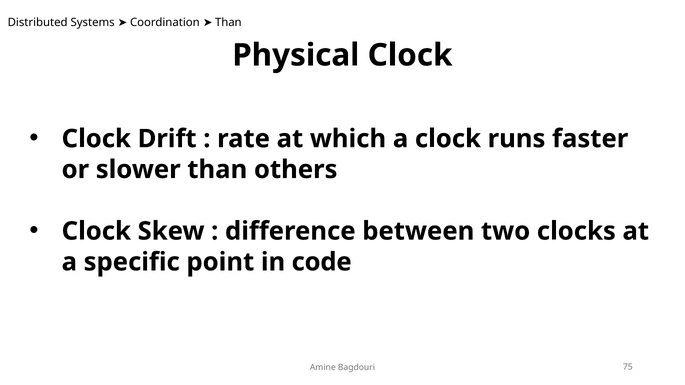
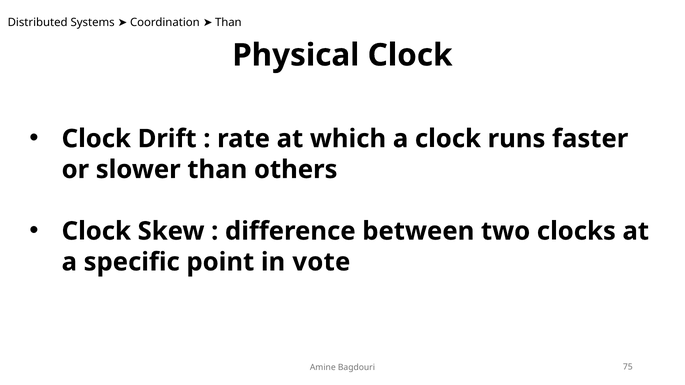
code: code -> vote
